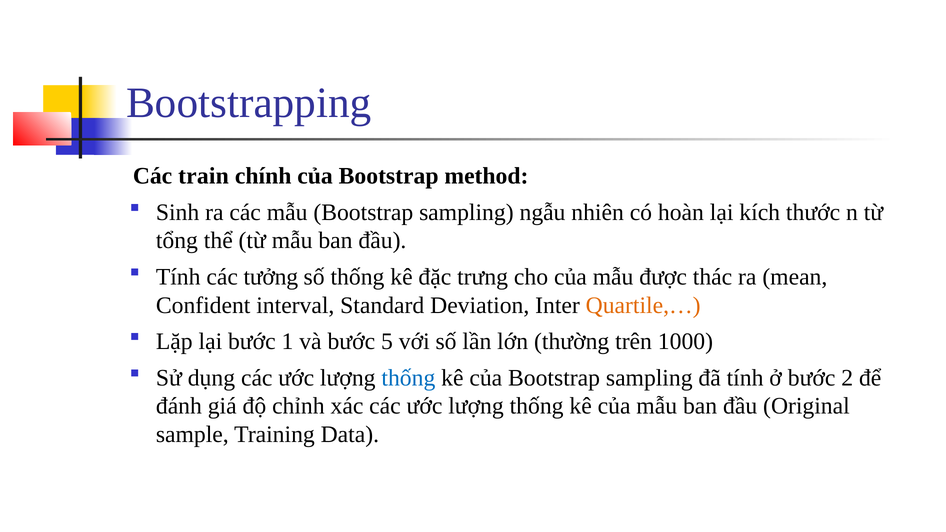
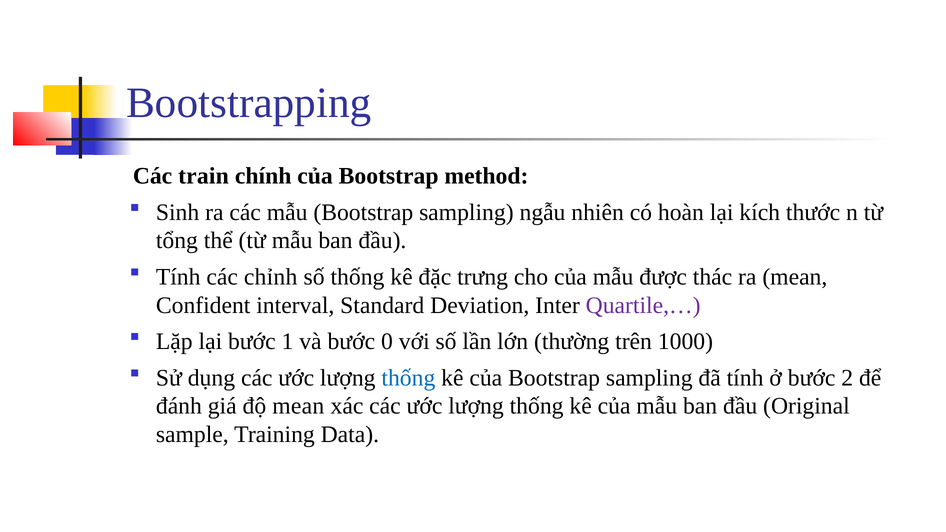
tưởng: tưởng -> chỉnh
Quartile,… colour: orange -> purple
5: 5 -> 0
độ chỉnh: chỉnh -> mean
